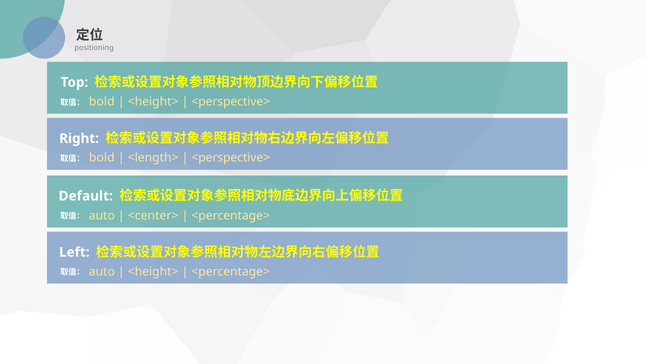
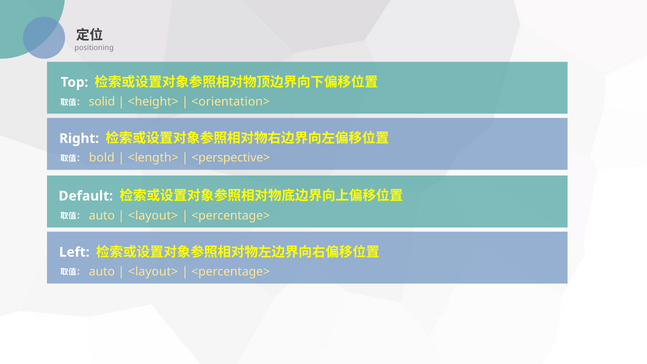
bold at (102, 102): bold -> solid
<perspective> at (231, 102): <perspective> -> <orientation>
<center> at (153, 215): <center> -> <layout>
<height> at (153, 272): <height> -> <layout>
